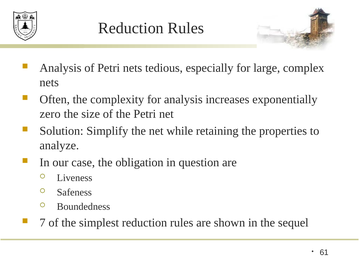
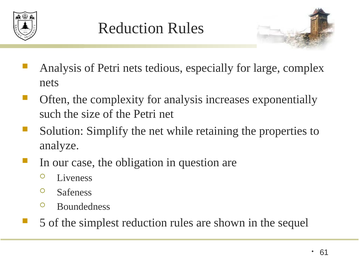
zero: zero -> such
7: 7 -> 5
